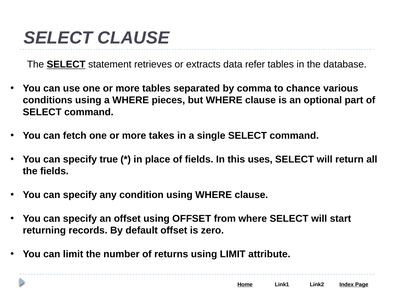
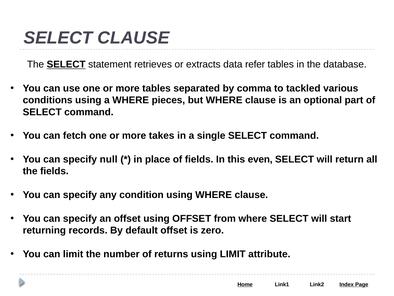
chance: chance -> tackled
true: true -> null
uses: uses -> even
